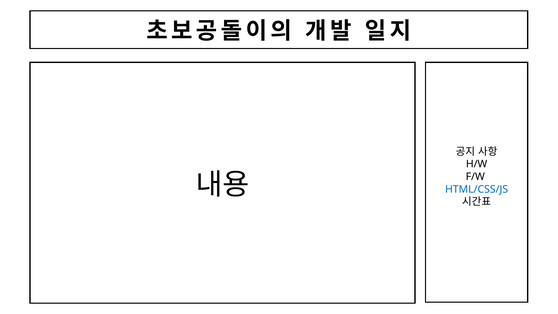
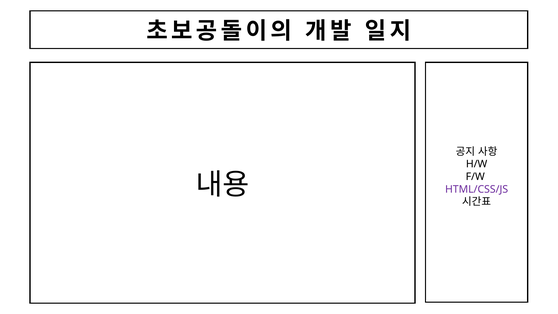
HTML/CSS/JS colour: blue -> purple
